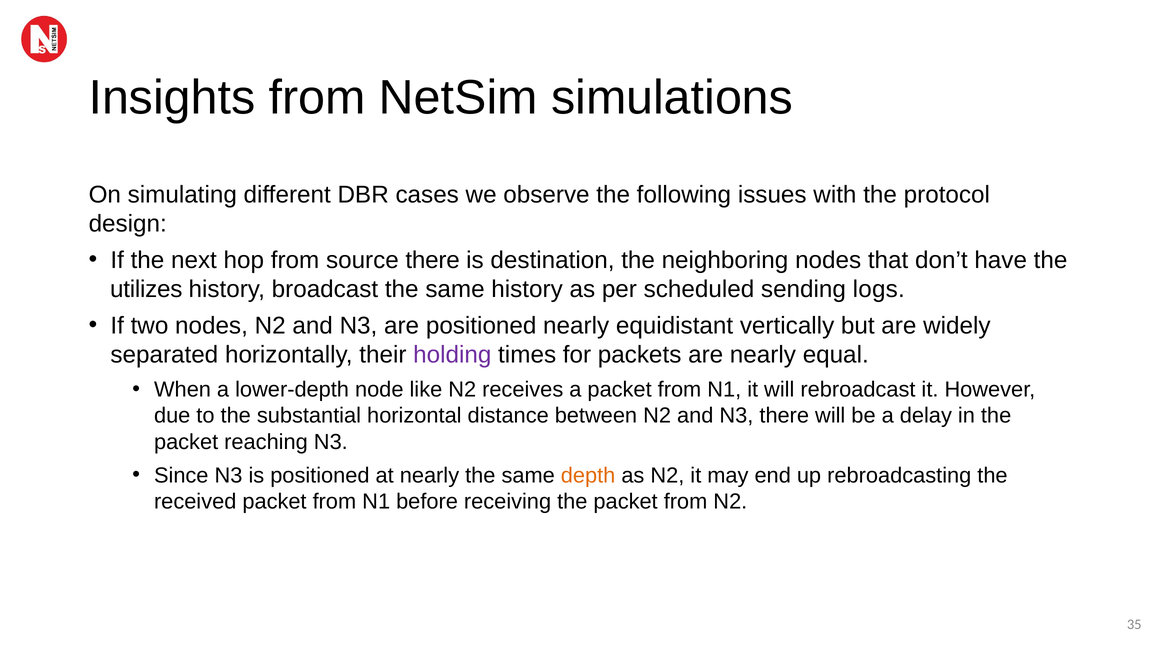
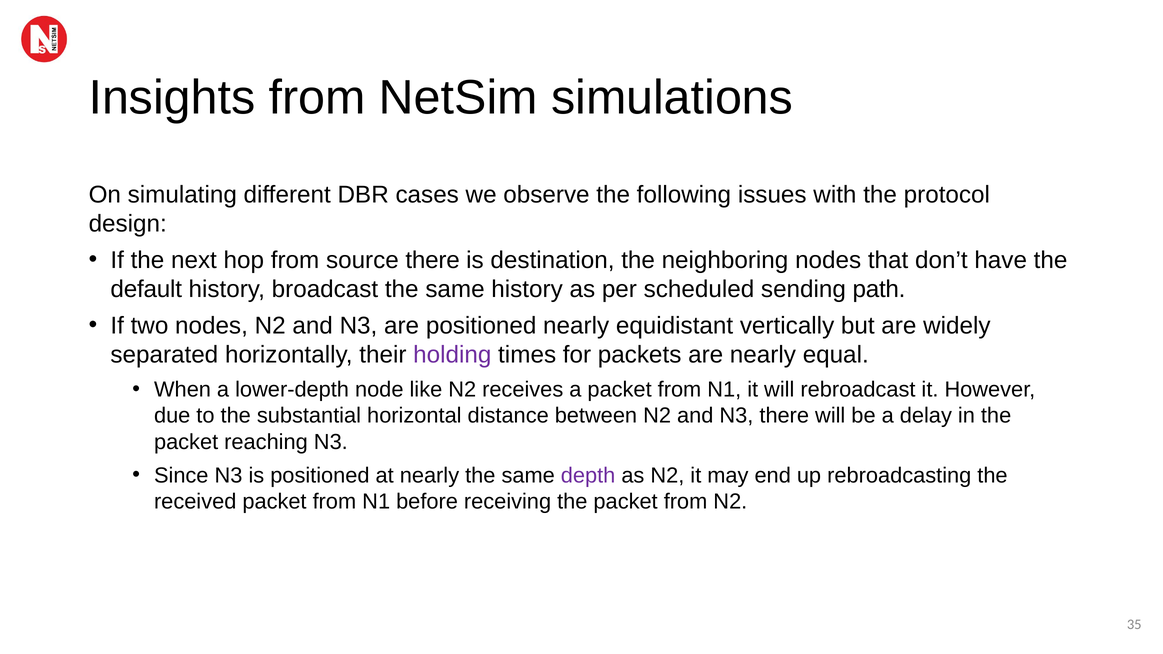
utilizes: utilizes -> default
logs: logs -> path
depth colour: orange -> purple
